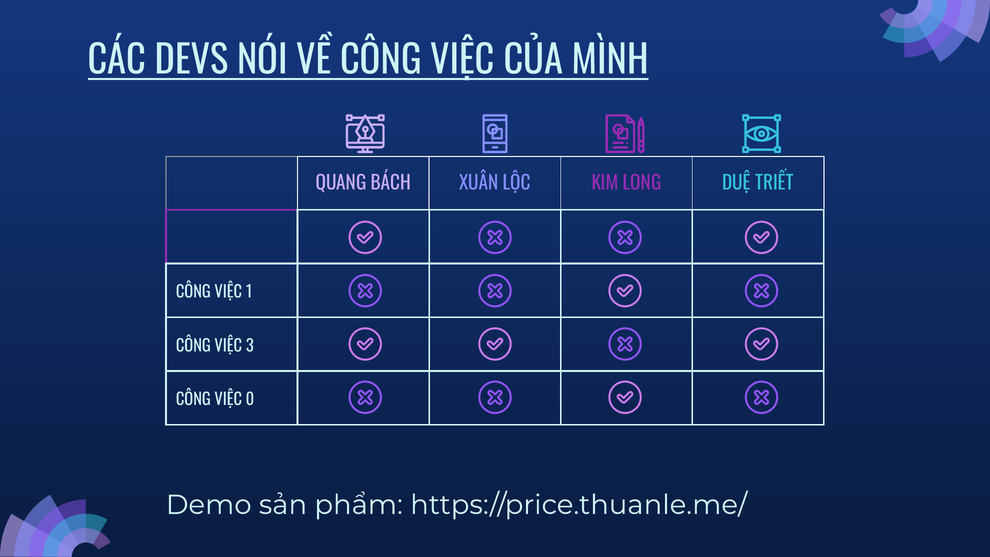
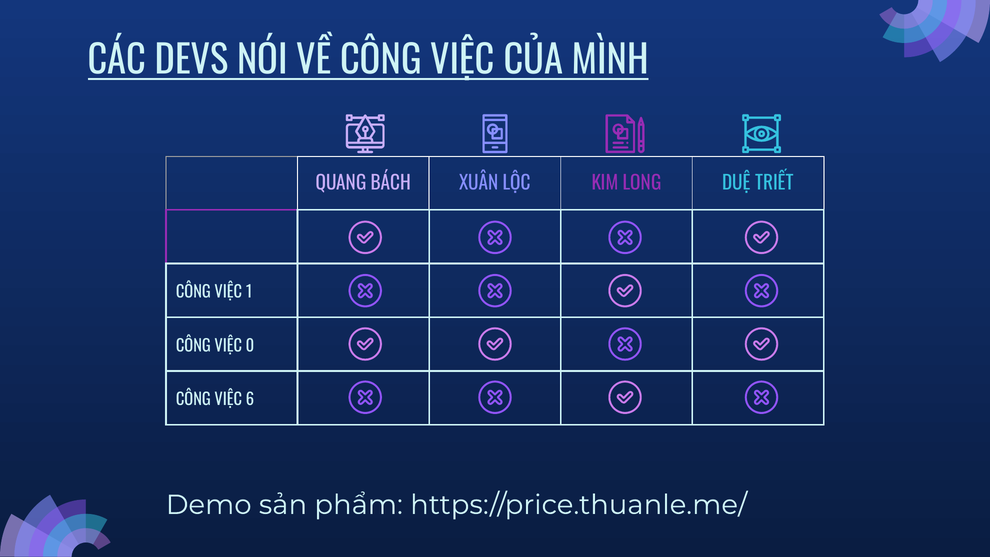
3: 3 -> 0
0: 0 -> 6
